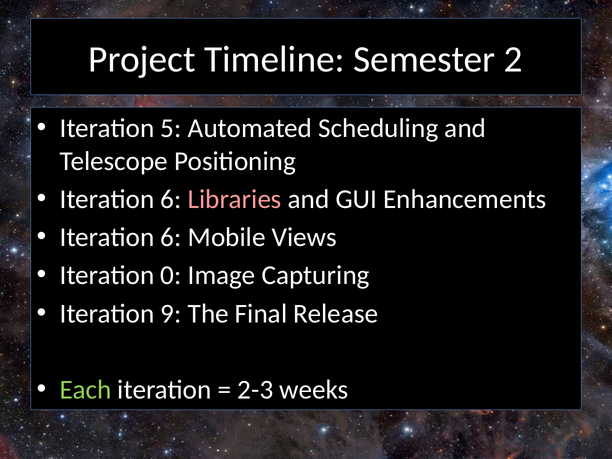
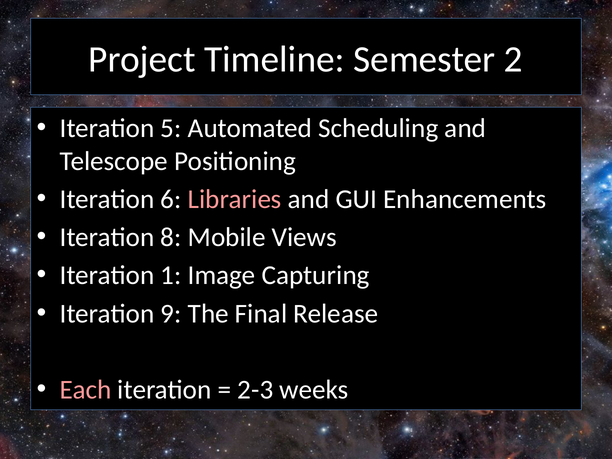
6 at (171, 237): 6 -> 8
0: 0 -> 1
Each colour: light green -> pink
